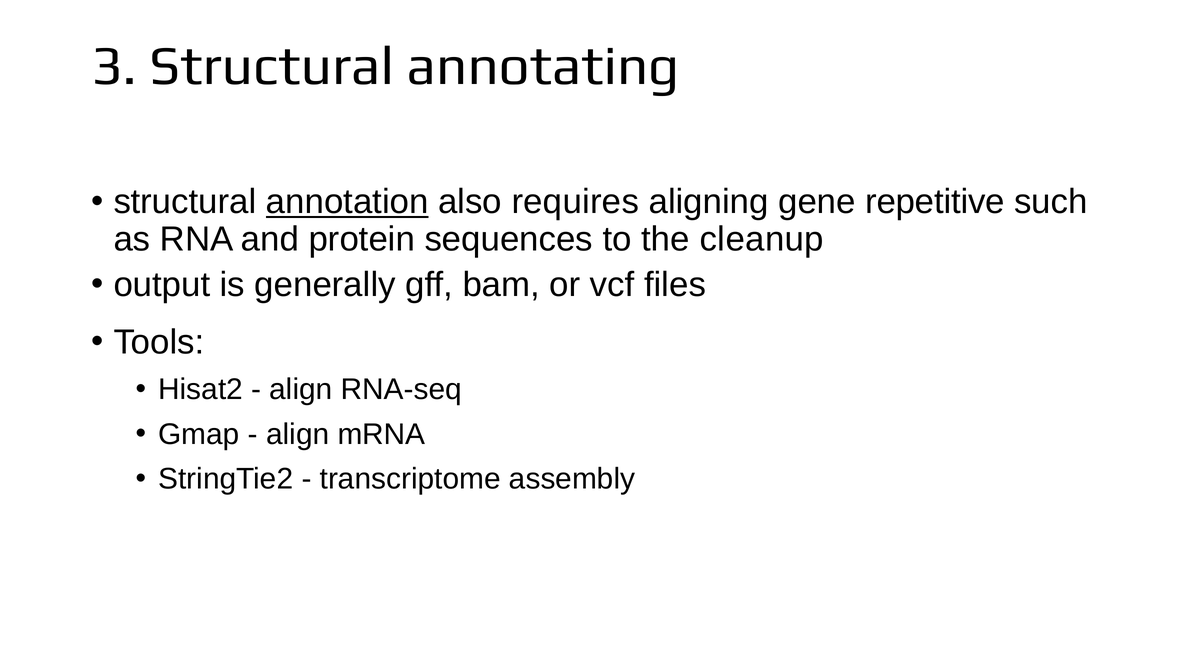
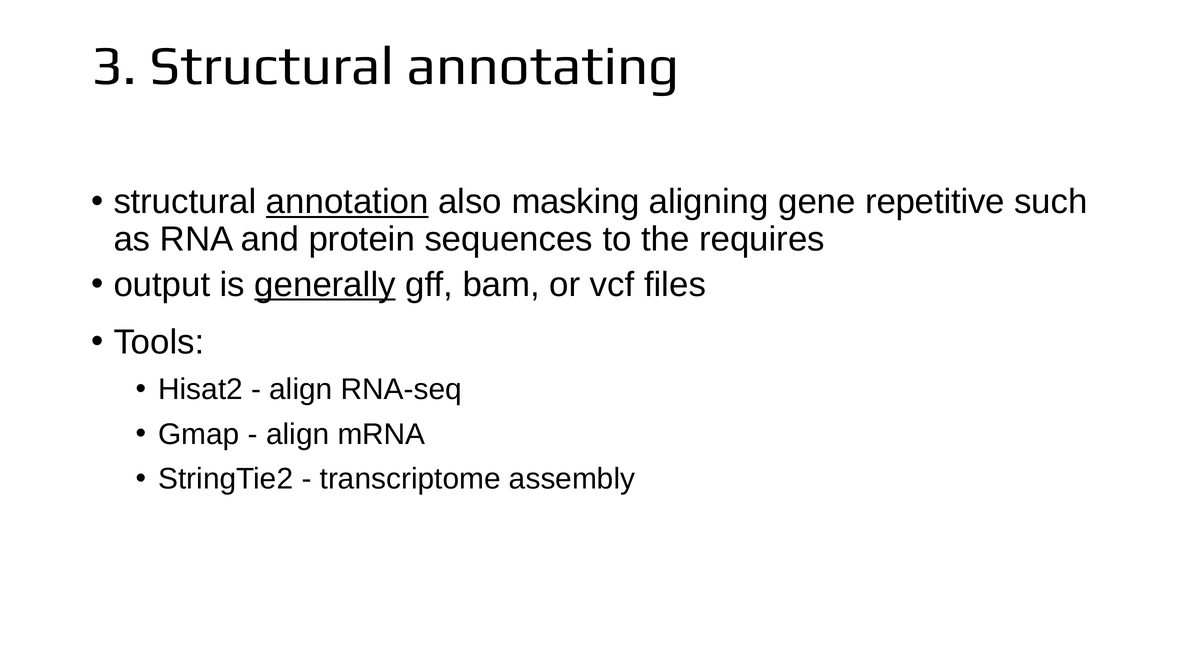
requires: requires -> masking
cleanup: cleanup -> requires
generally underline: none -> present
